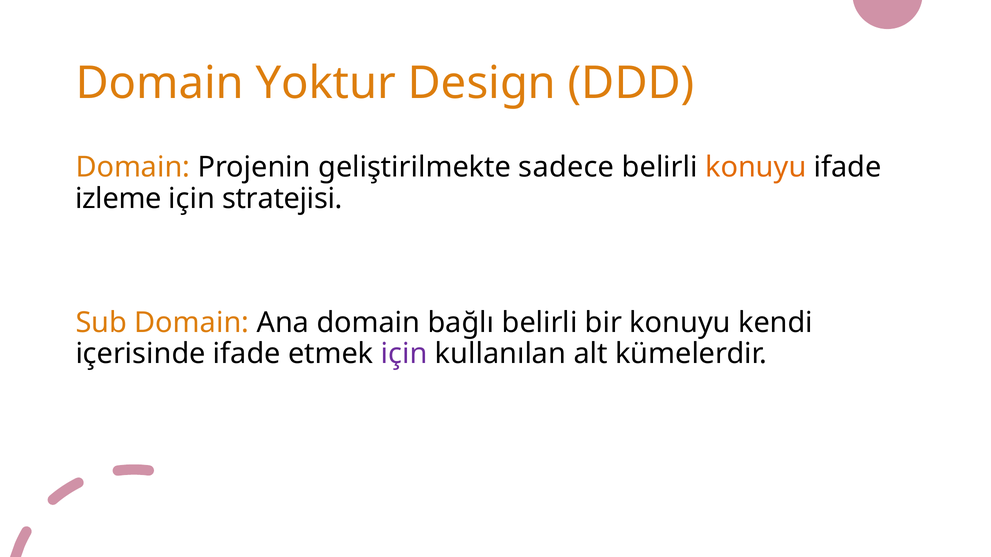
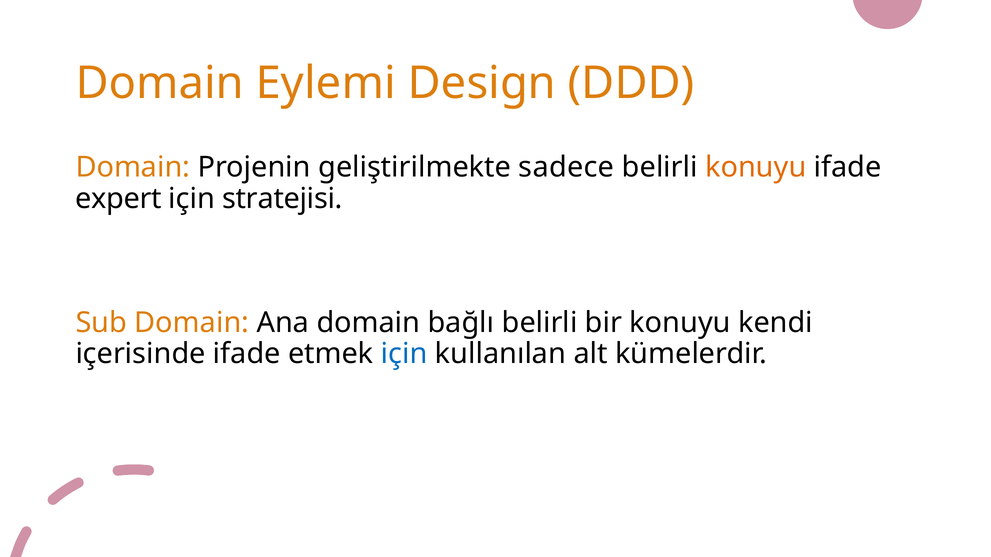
Yoktur: Yoktur -> Eylemi
izleme: izleme -> expert
için at (404, 354) colour: purple -> blue
